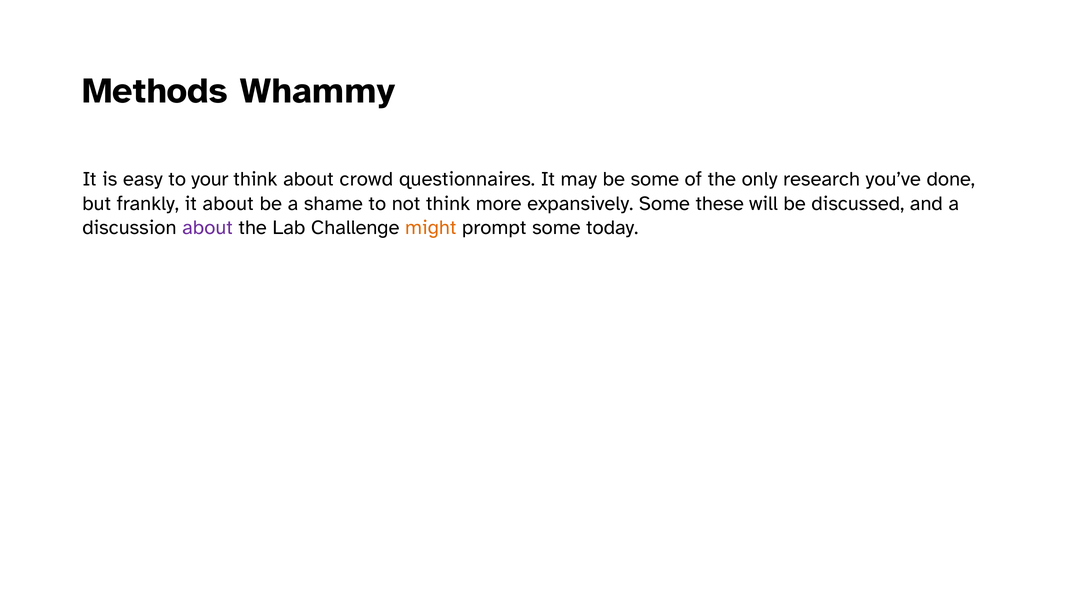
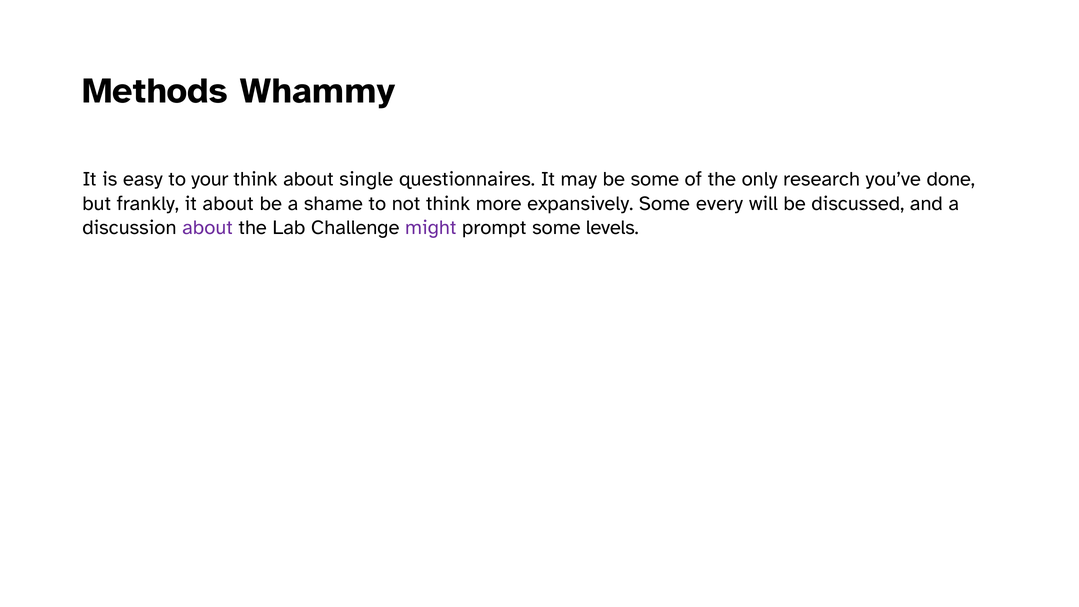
crowd: crowd -> single
these: these -> every
might colour: orange -> purple
today: today -> levels
